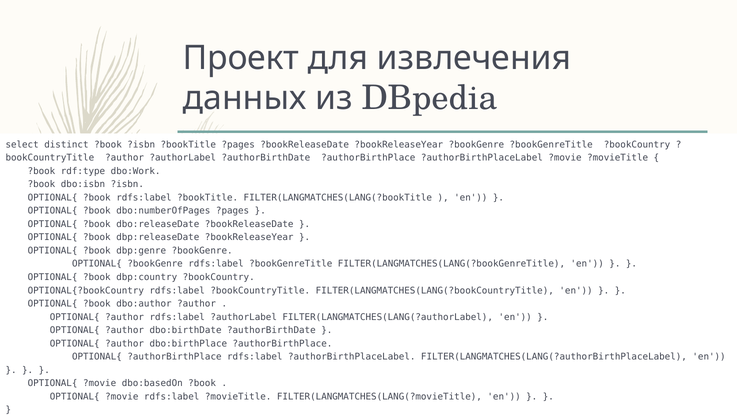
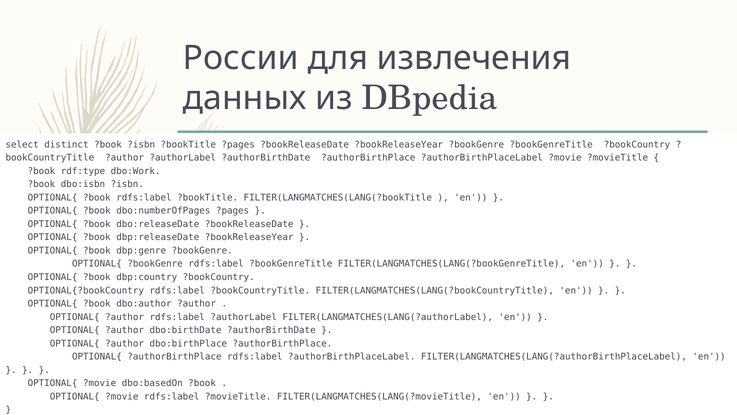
Проект: Проект -> России
